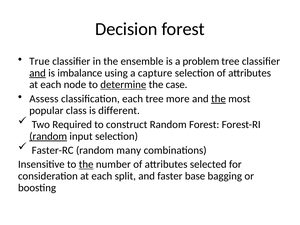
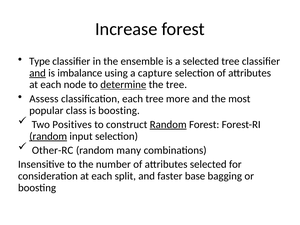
Decision: Decision -> Increase
True: True -> Type
a problem: problem -> selected
the case: case -> tree
the at (218, 99) underline: present -> none
is different: different -> boosting
Required: Required -> Positives
Random at (168, 125) underline: none -> present
Faster-RC: Faster-RC -> Other-RC
the at (86, 164) underline: present -> none
